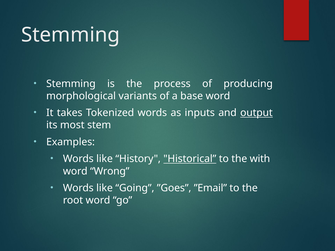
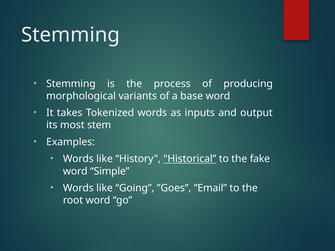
output underline: present -> none
with: with -> fake
Wrong: Wrong -> Simple
